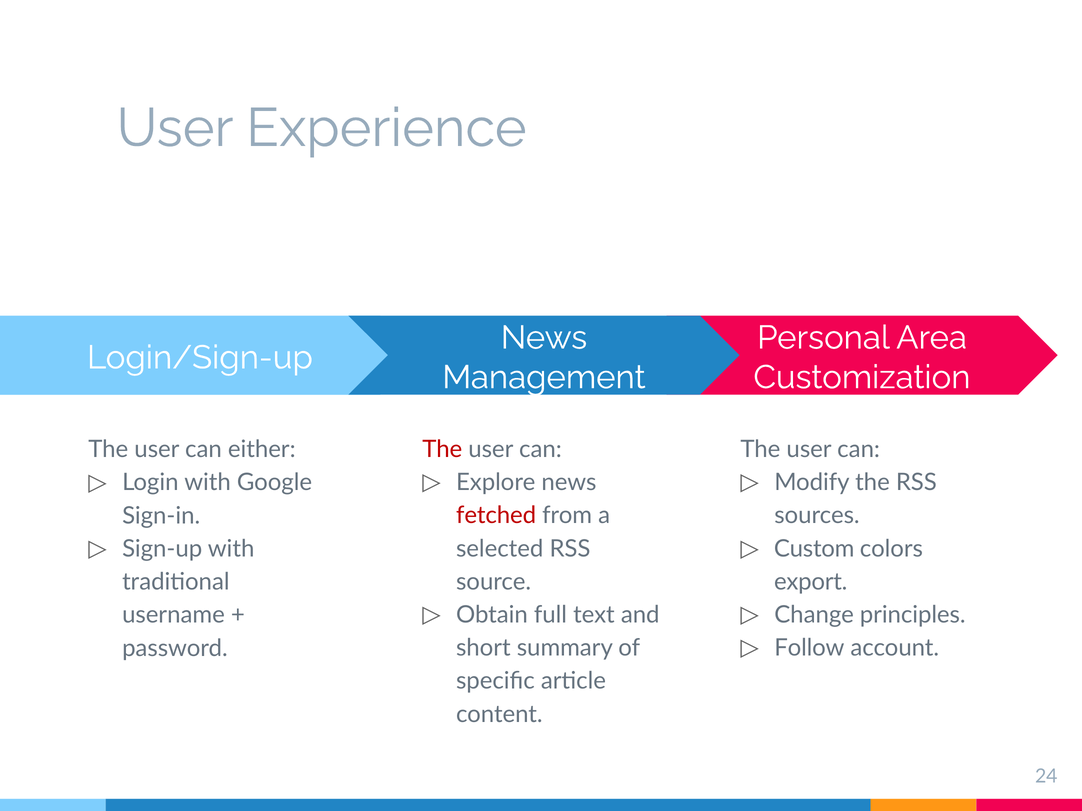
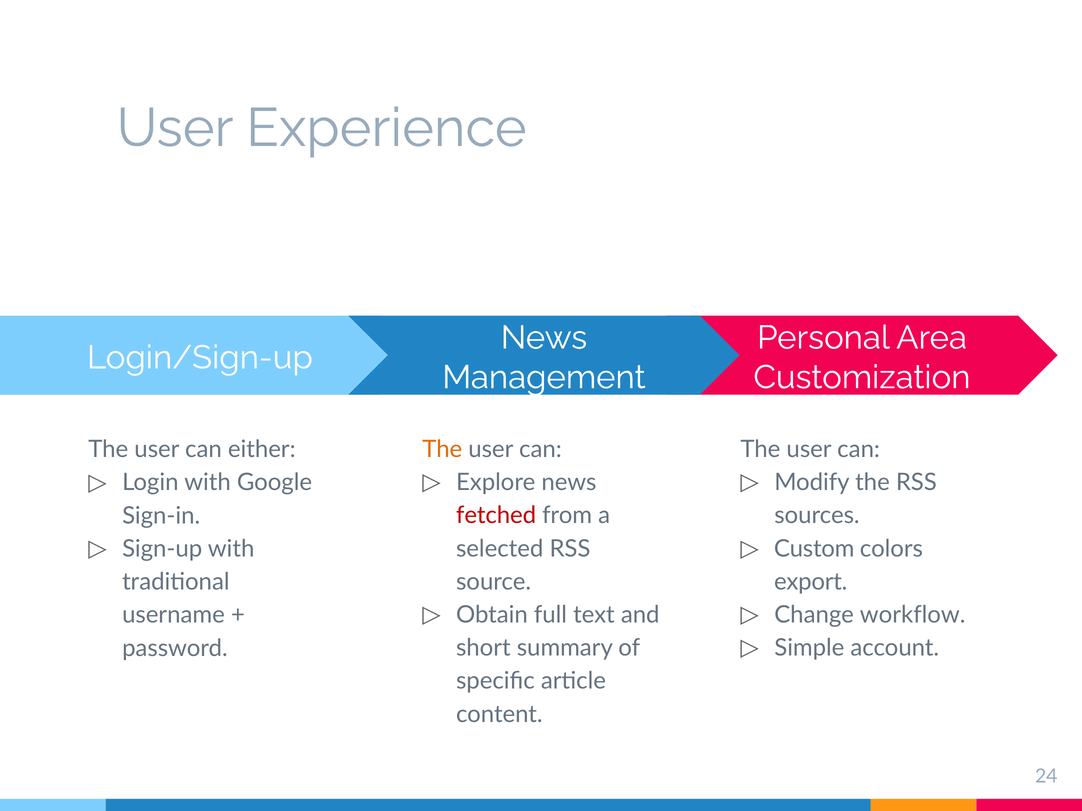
The at (442, 449) colour: red -> orange
principles: principles -> workflow
Follow: Follow -> Simple
